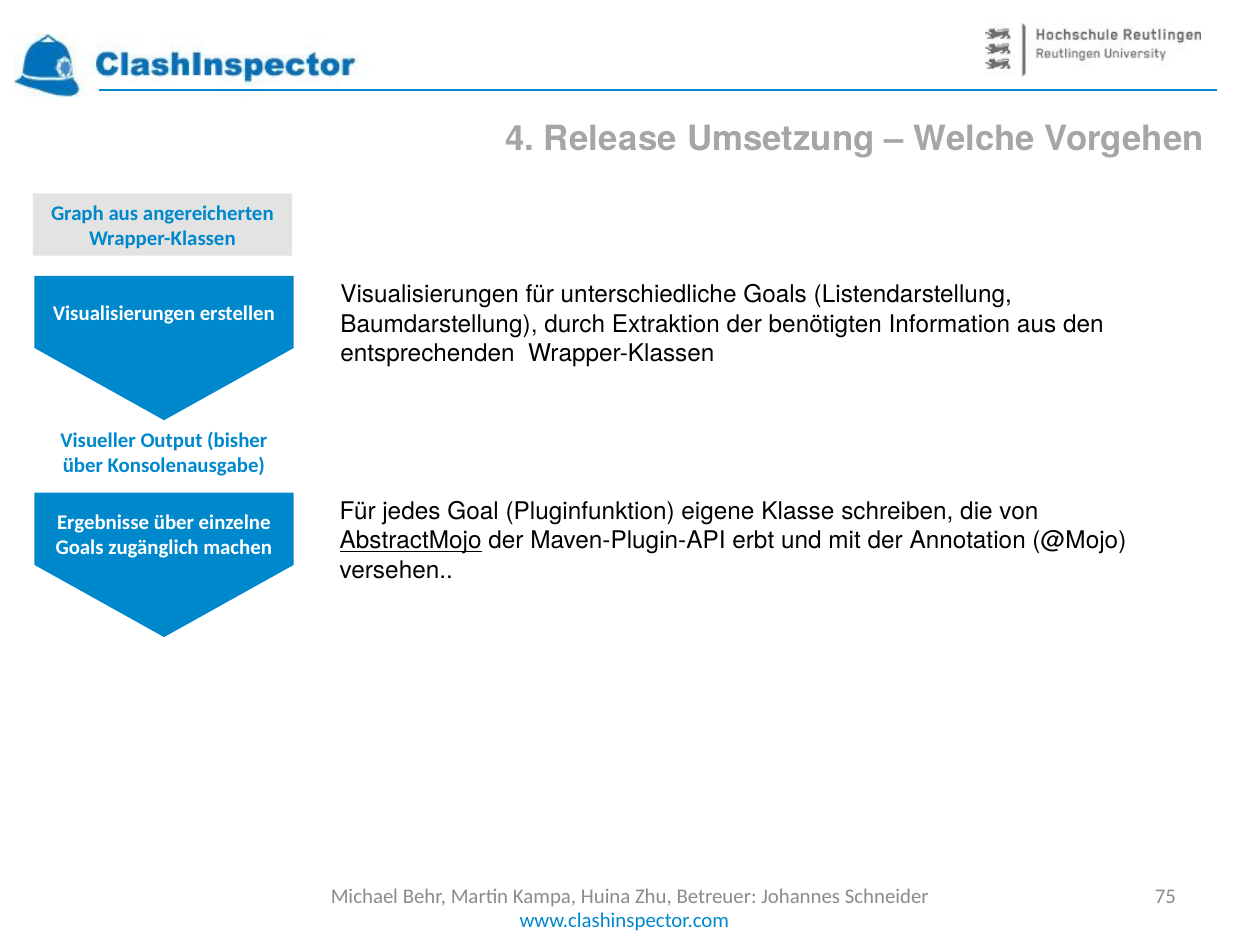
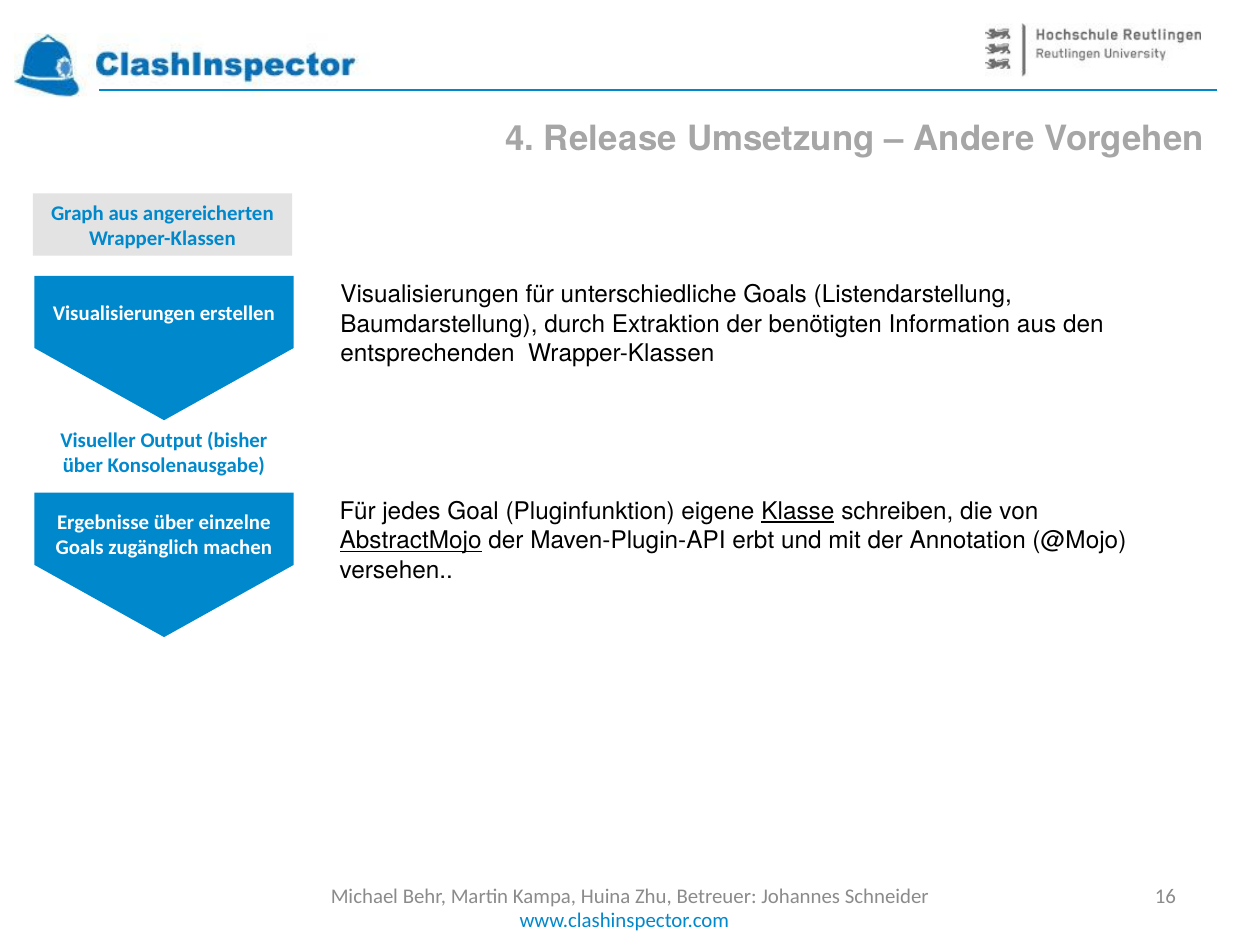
Welche: Welche -> Andere
Klasse underline: none -> present
75: 75 -> 16
